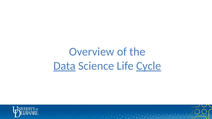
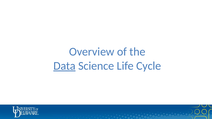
Cycle underline: present -> none
